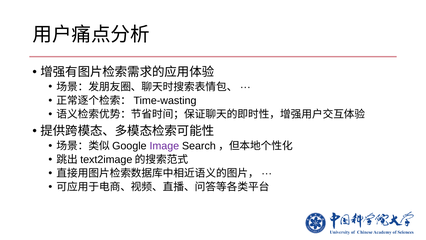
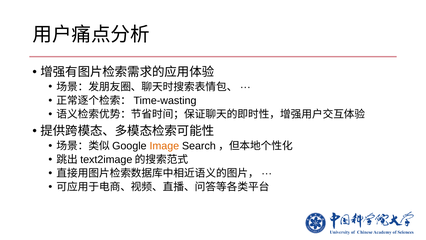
Image colour: purple -> orange
